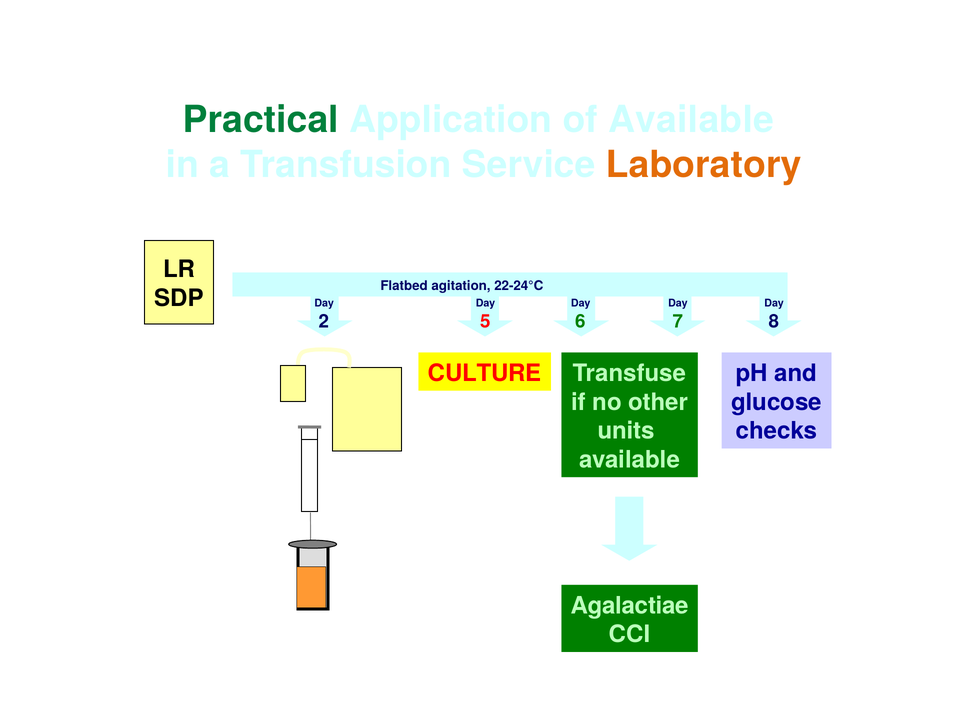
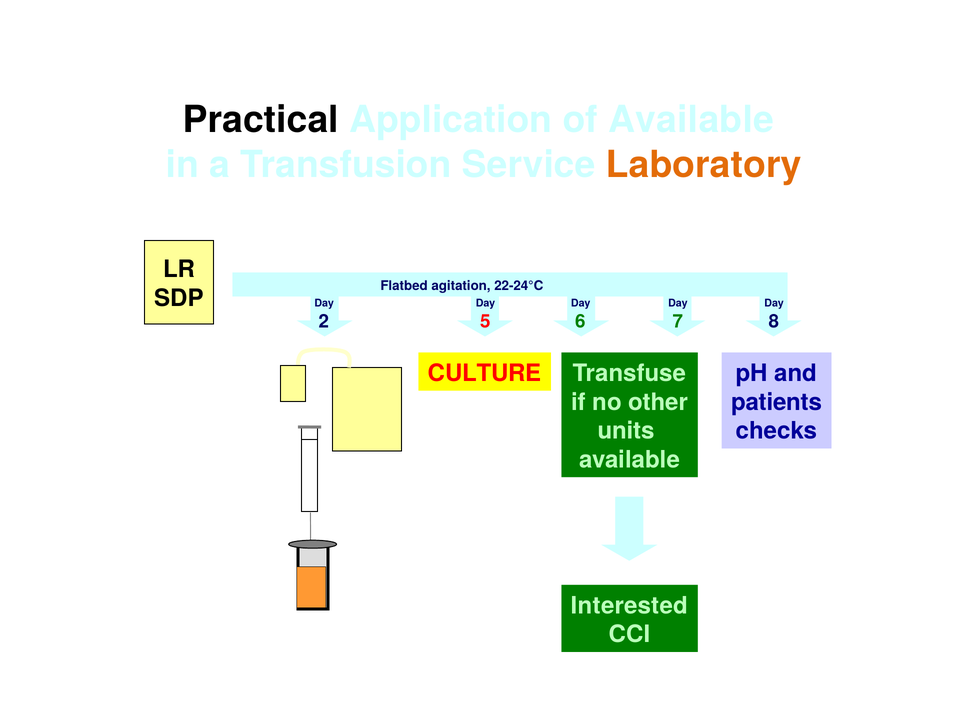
Practical colour: green -> black
glucose: glucose -> patients
Agalactiae: Agalactiae -> Interested
